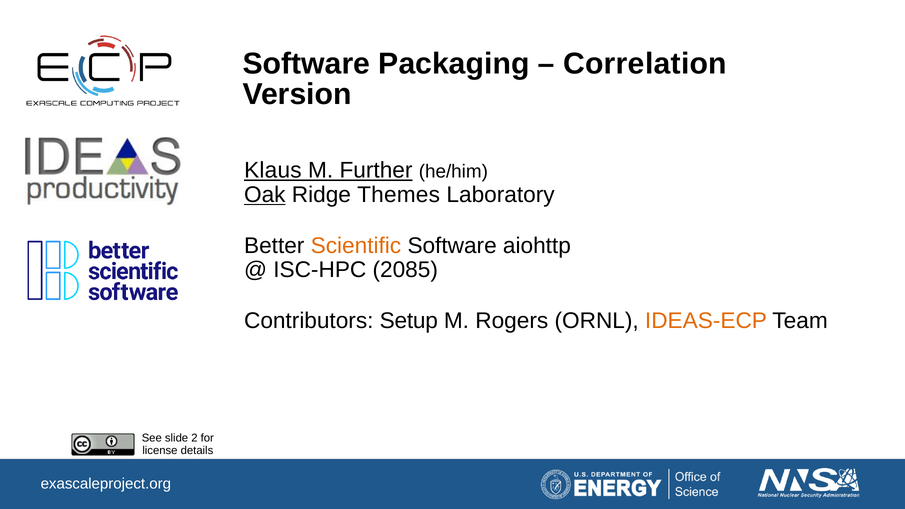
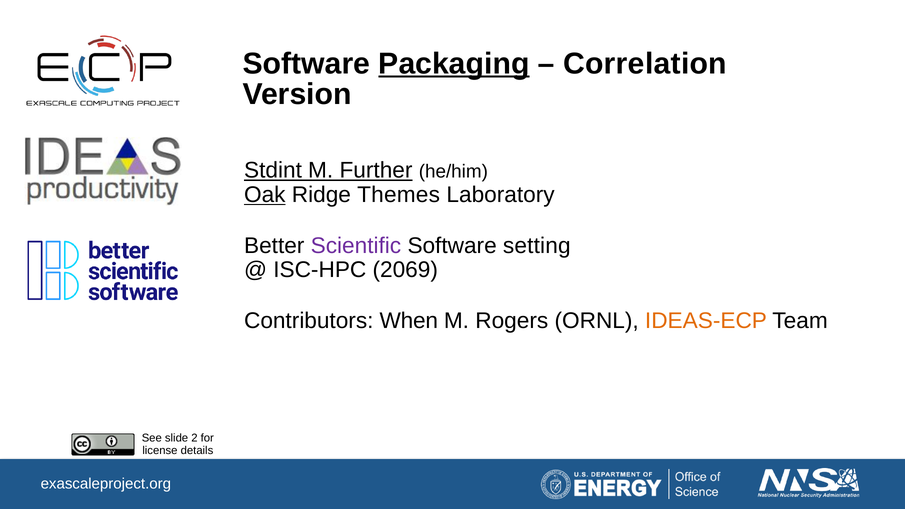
Packaging underline: none -> present
Klaus: Klaus -> Stdint
Scientific colour: orange -> purple
aiohttp: aiohttp -> setting
2085: 2085 -> 2069
Setup: Setup -> When
